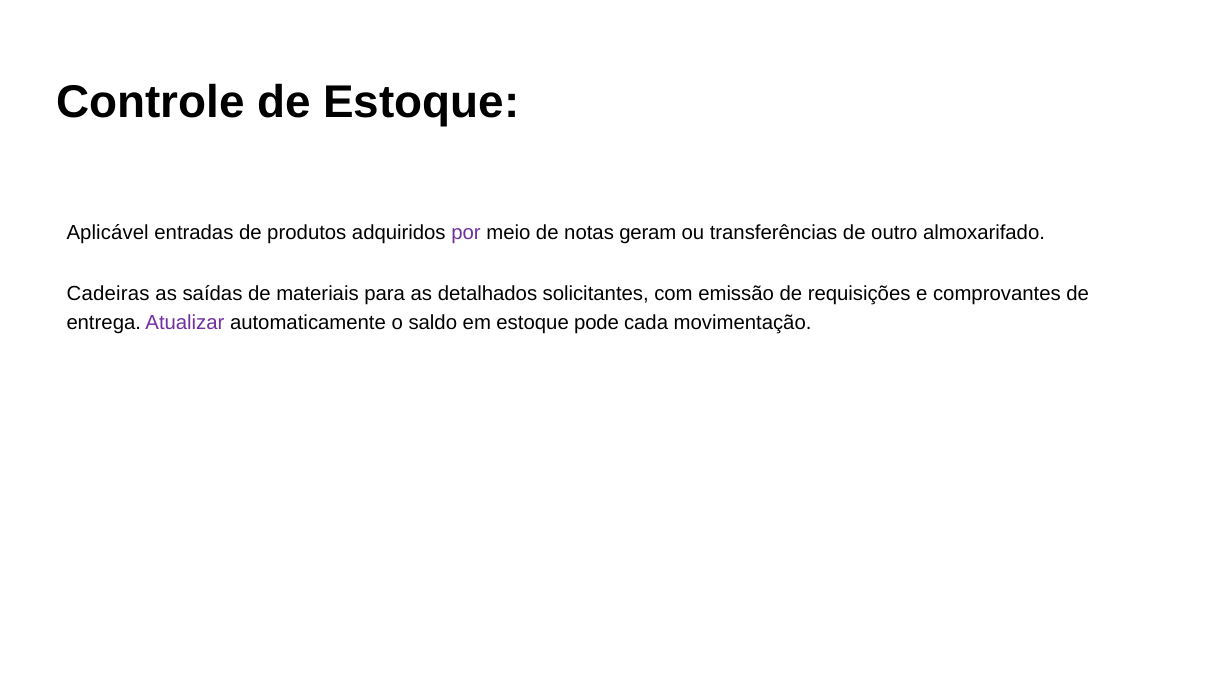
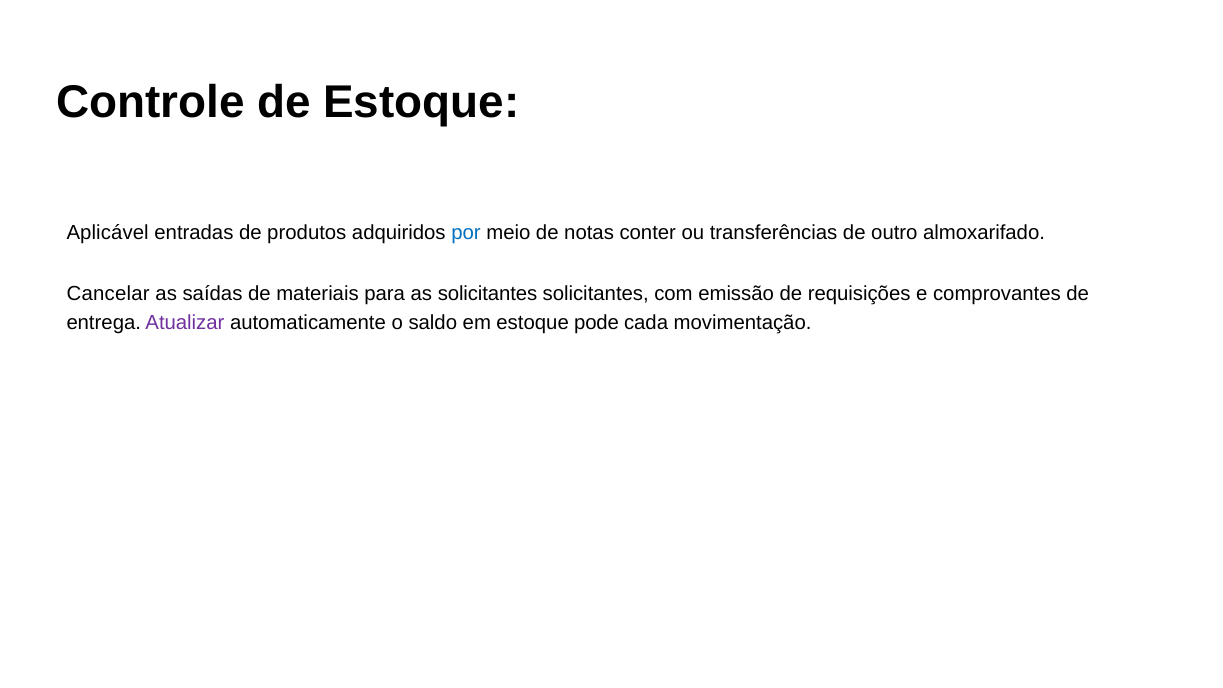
por colour: purple -> blue
geram: geram -> conter
Cadeiras: Cadeiras -> Cancelar
as detalhados: detalhados -> solicitantes
